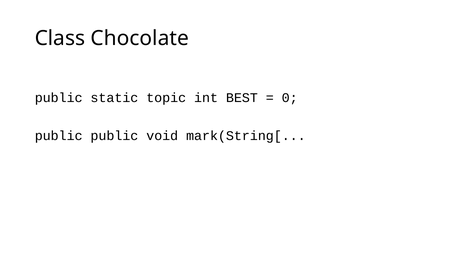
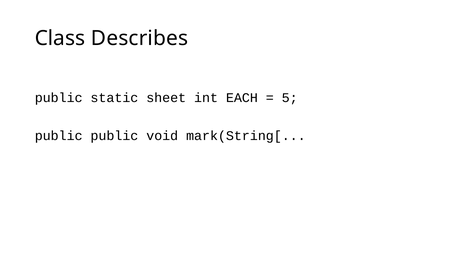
Chocolate: Chocolate -> Describes
topic: topic -> sheet
BEST: BEST -> EACH
0: 0 -> 5
